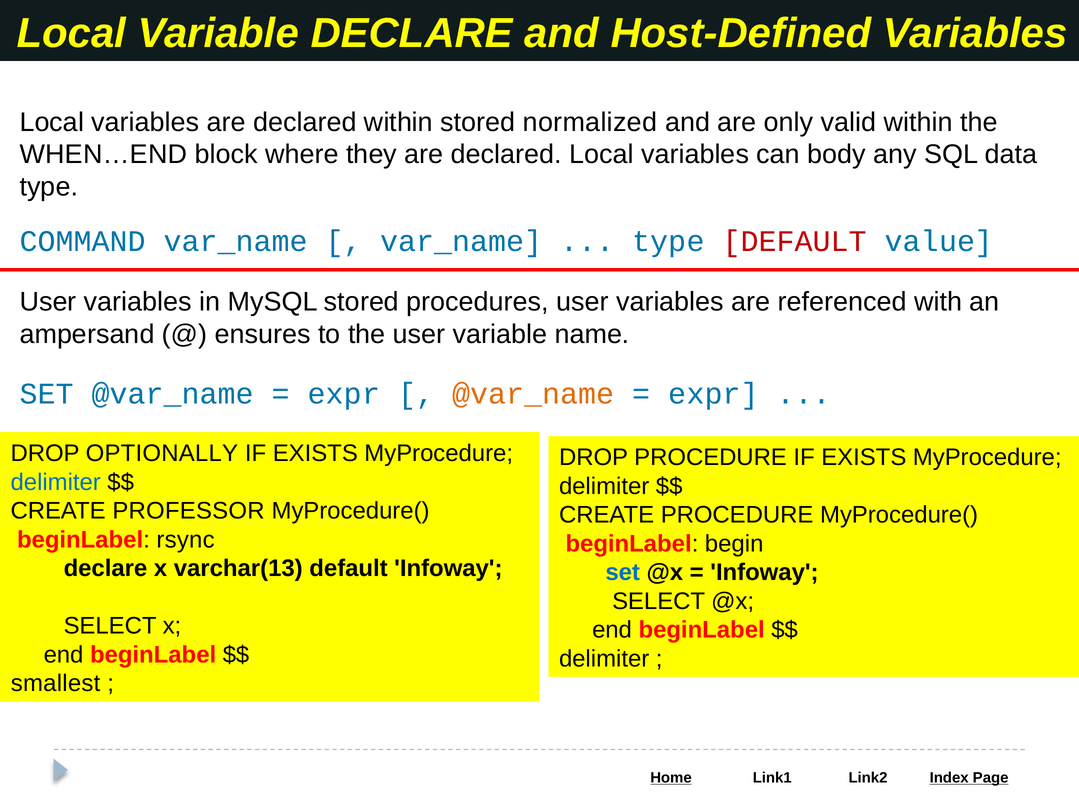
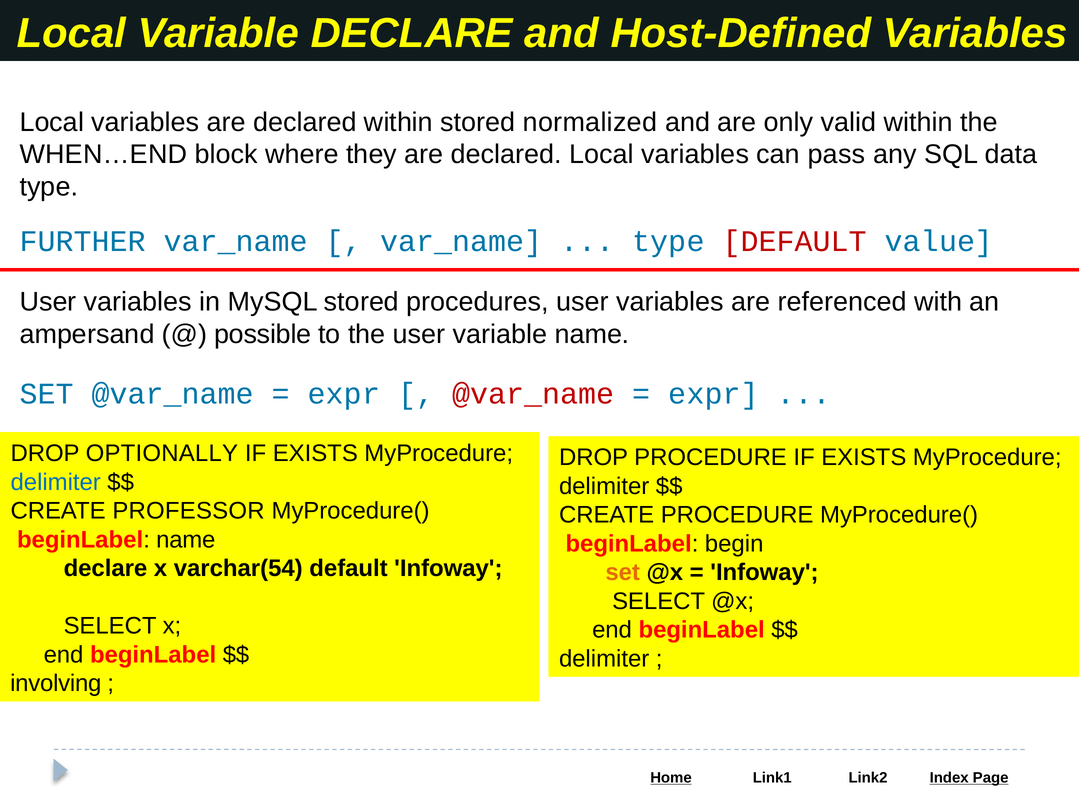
body: body -> pass
COMMAND: COMMAND -> FURTHER
ensures: ensures -> possible
@var_name at (533, 394) colour: orange -> red
beginLabel rsync: rsync -> name
varchar(13: varchar(13 -> varchar(54
set at (623, 573) colour: blue -> orange
smallest: smallest -> involving
